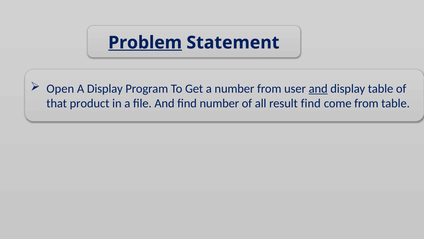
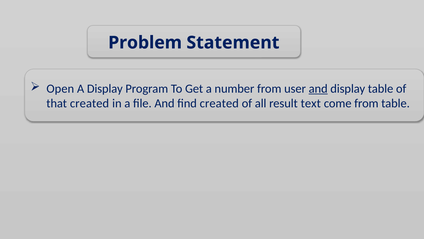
Problem underline: present -> none
that product: product -> created
find number: number -> created
result find: find -> text
